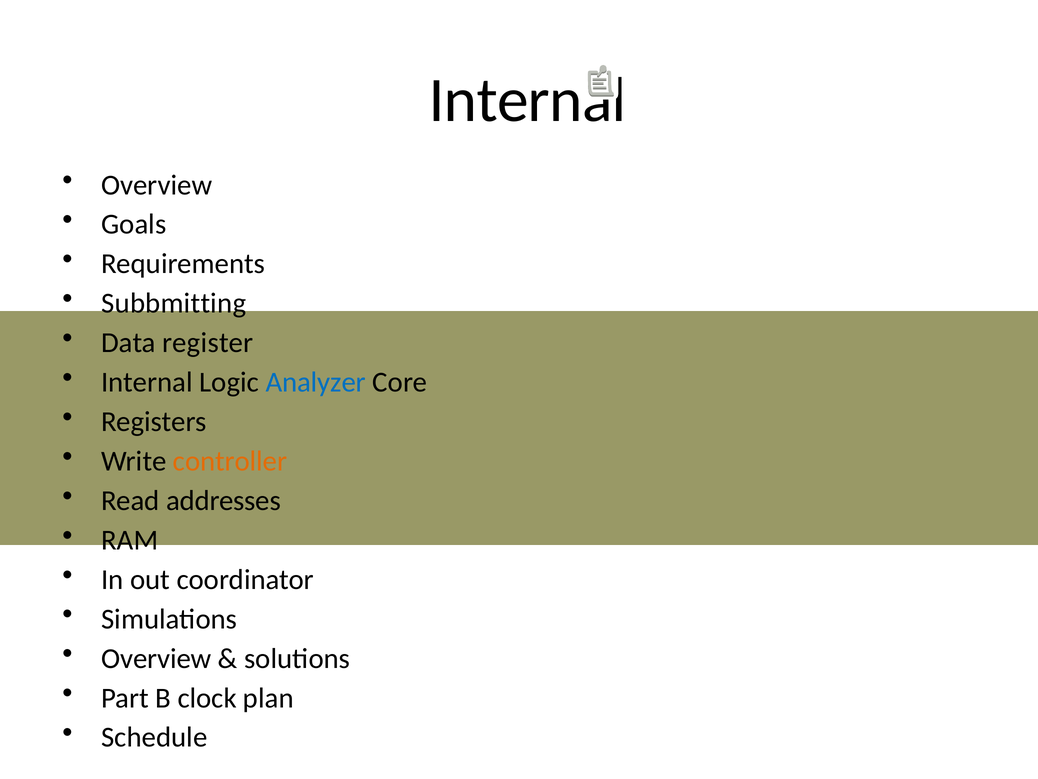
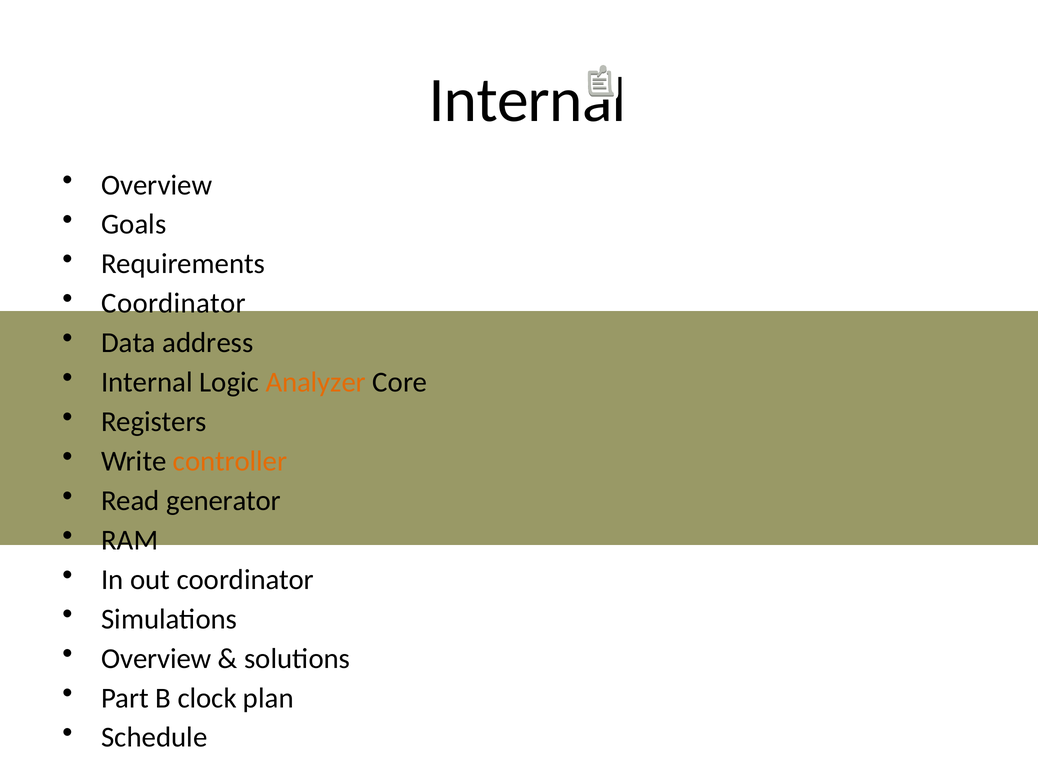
Subbmitting at (174, 303): Subbmitting -> Coordinator
register: register -> address
Analyzer colour: blue -> orange
addresses: addresses -> generator
